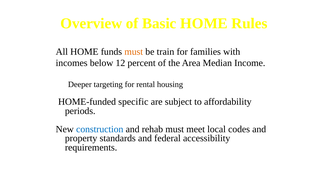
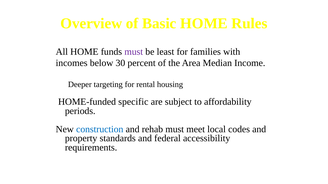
must at (134, 52) colour: orange -> purple
train: train -> least
12: 12 -> 30
